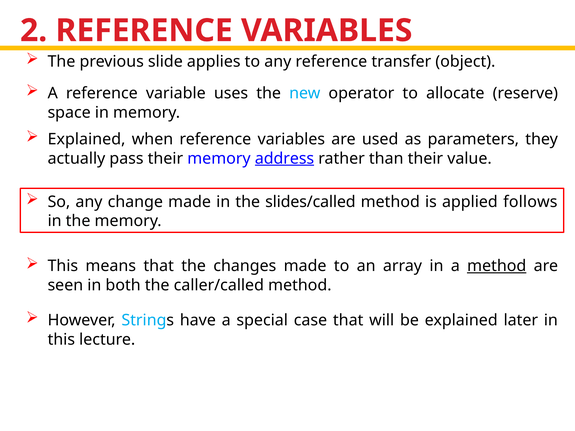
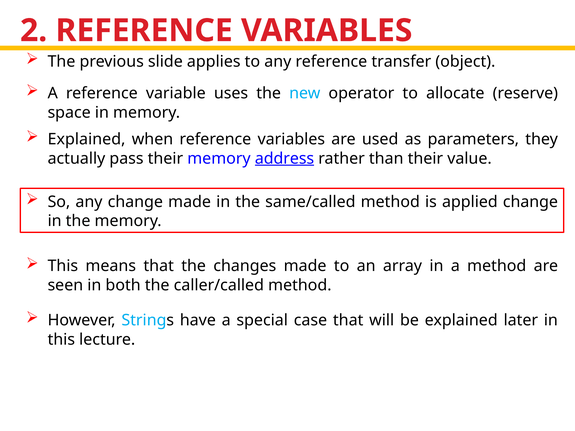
slides/called: slides/called -> same/called
applied follows: follows -> change
method at (497, 266) underline: present -> none
